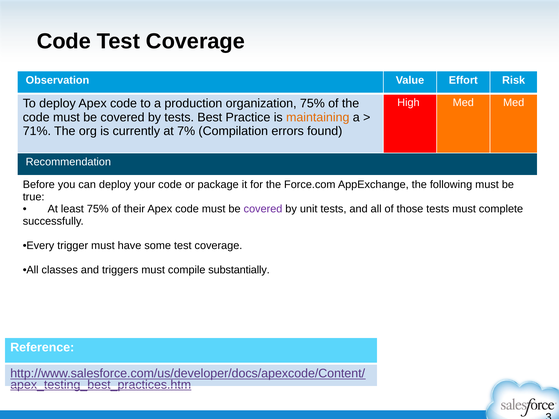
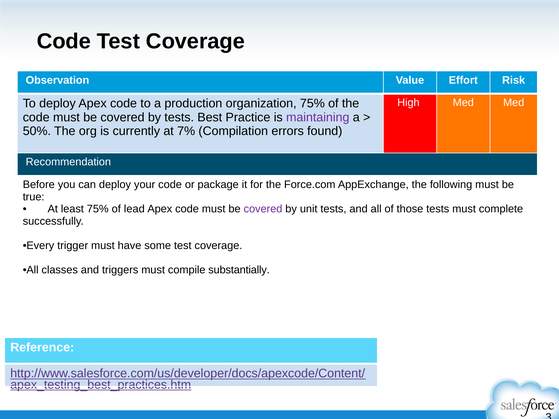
maintaining colour: orange -> purple
71%: 71% -> 50%
their: their -> lead
